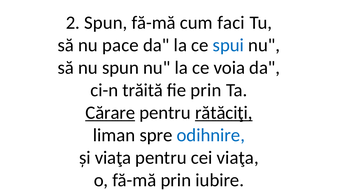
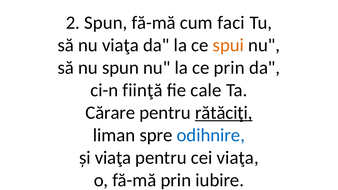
nu pace: pace -> viaţa
spui colour: blue -> orange
ce voia: voia -> prin
trăită: trăită -> fiinţă
fie prin: prin -> cale
Cărare underline: present -> none
